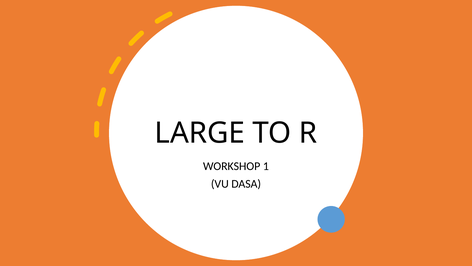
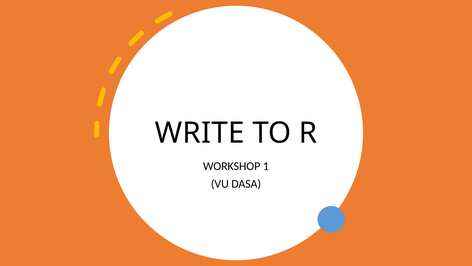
LARGE: LARGE -> WRITE
